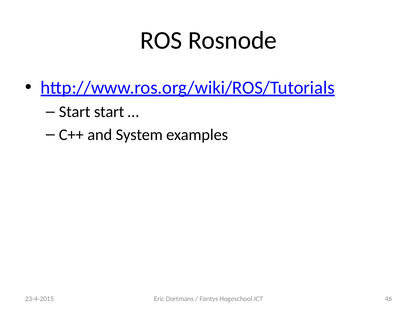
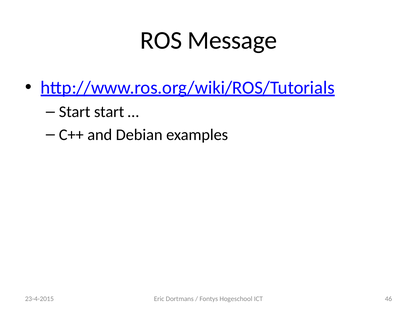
Rosnode: Rosnode -> Message
System: System -> Debian
